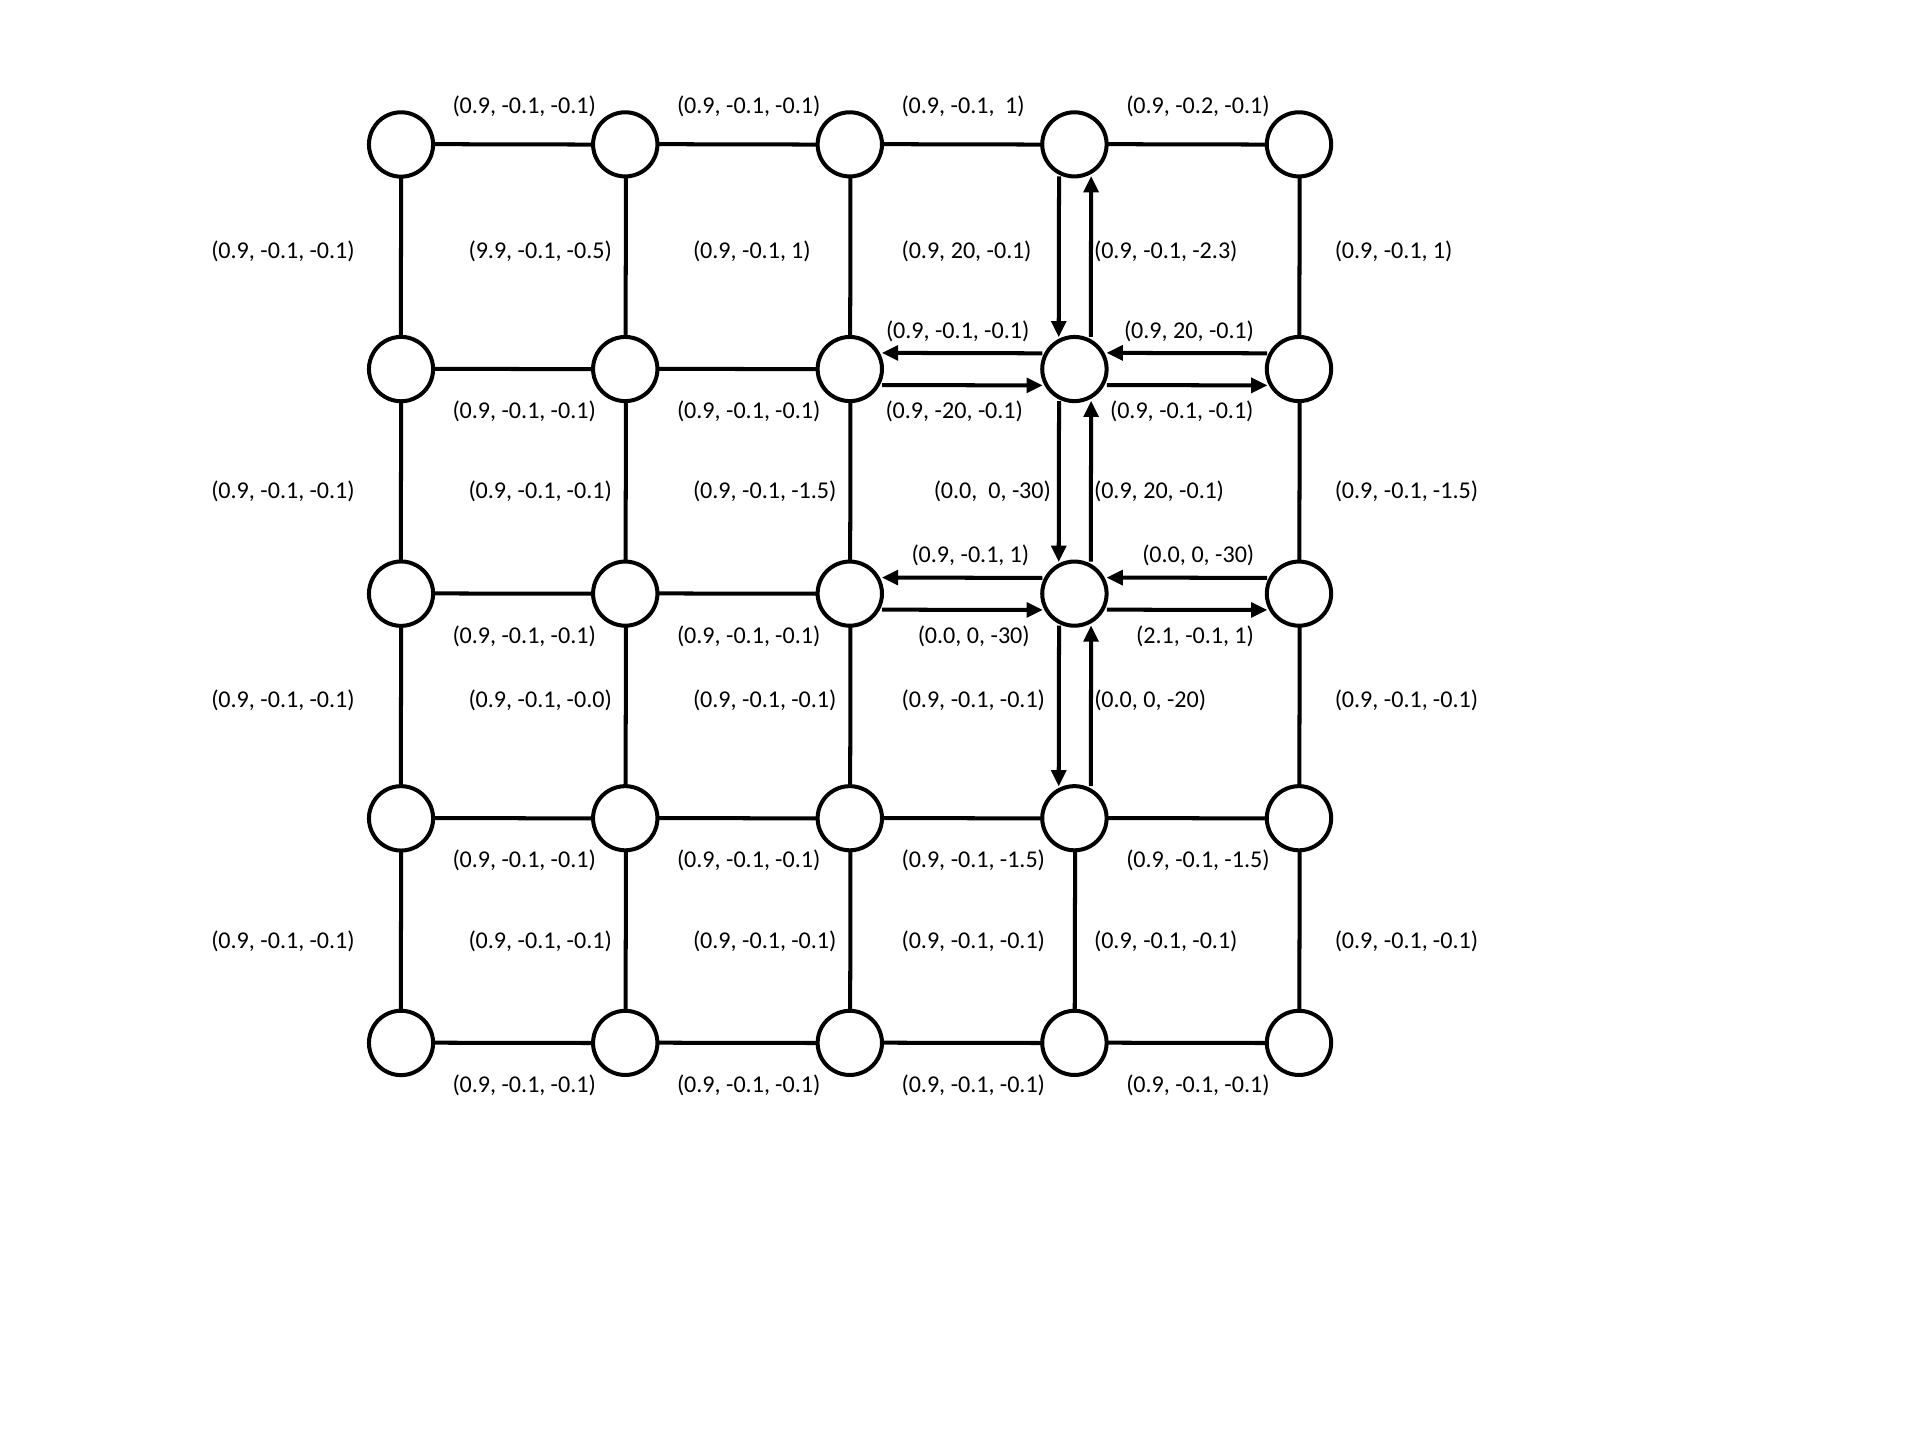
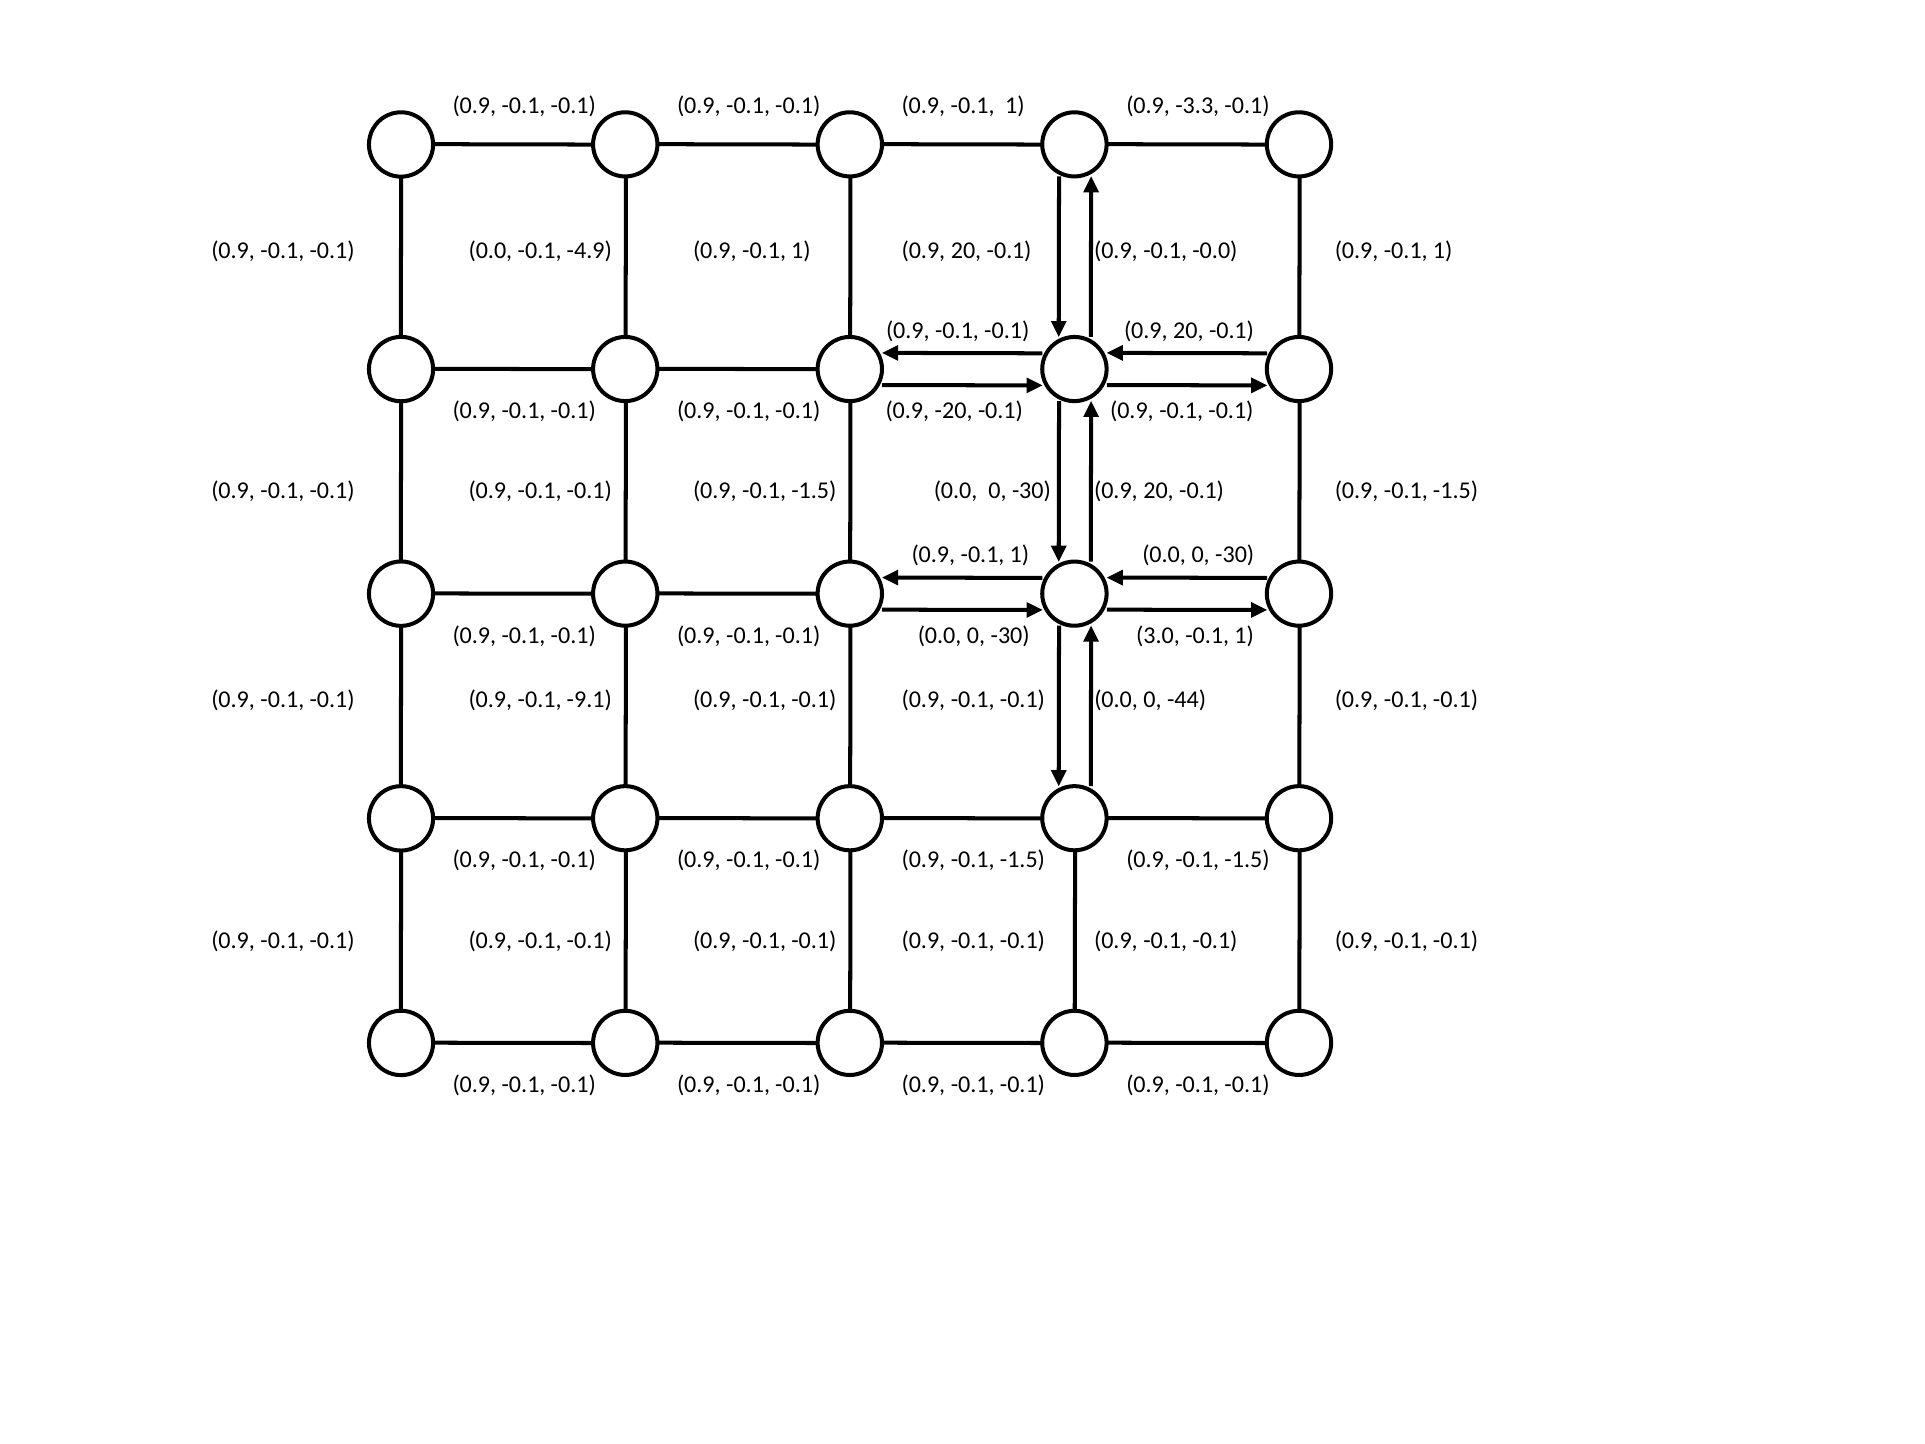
-0.2: -0.2 -> -3.3
9.9 at (490, 250): 9.9 -> 0.0
-0.5: -0.5 -> -4.9
-2.3: -2.3 -> -0.0
2.1: 2.1 -> 3.0
-0.0: -0.0 -> -9.1
0 -20: -20 -> -44
